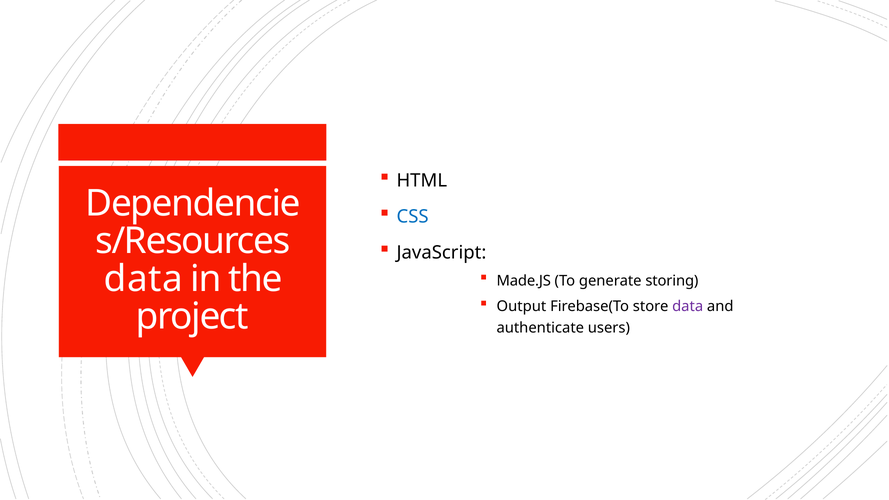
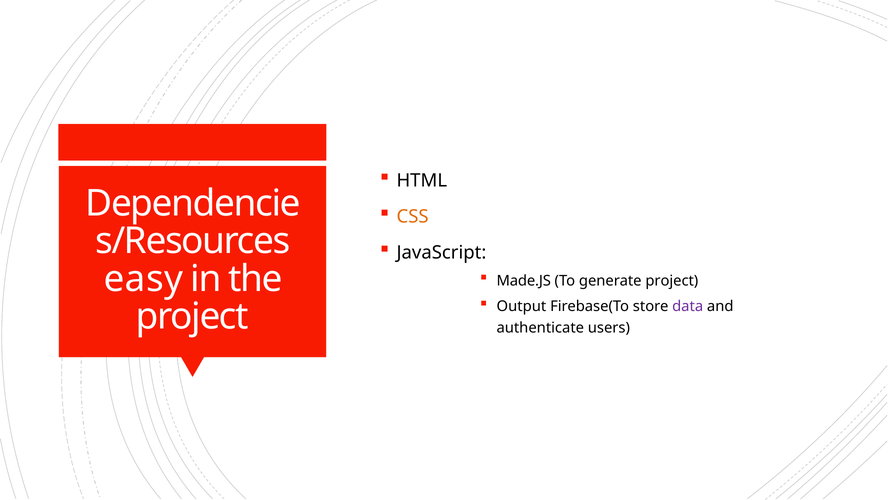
CSS colour: blue -> orange
data at (143, 279): data -> easy
generate storing: storing -> project
